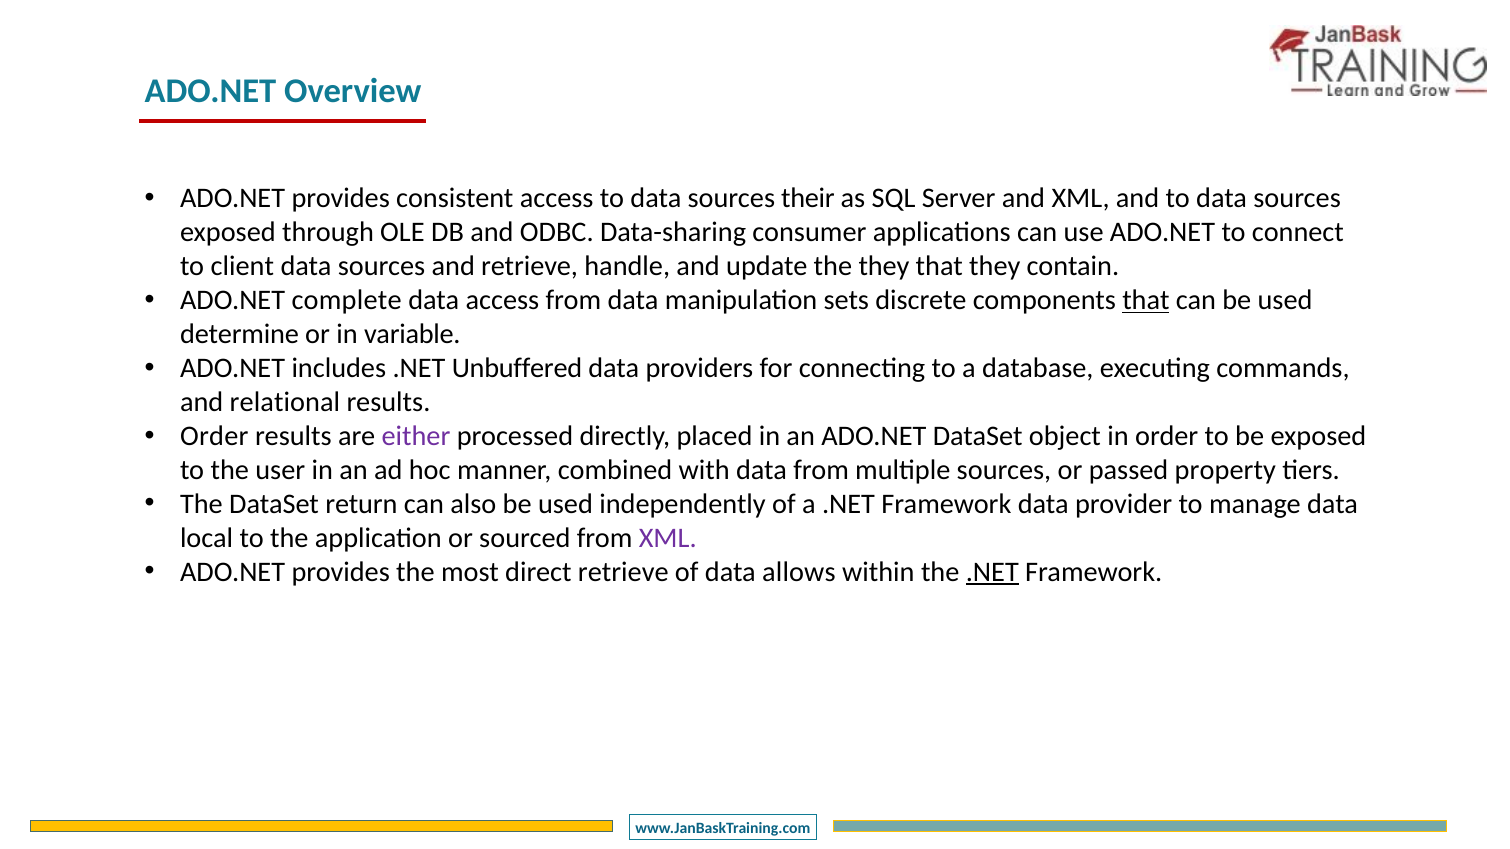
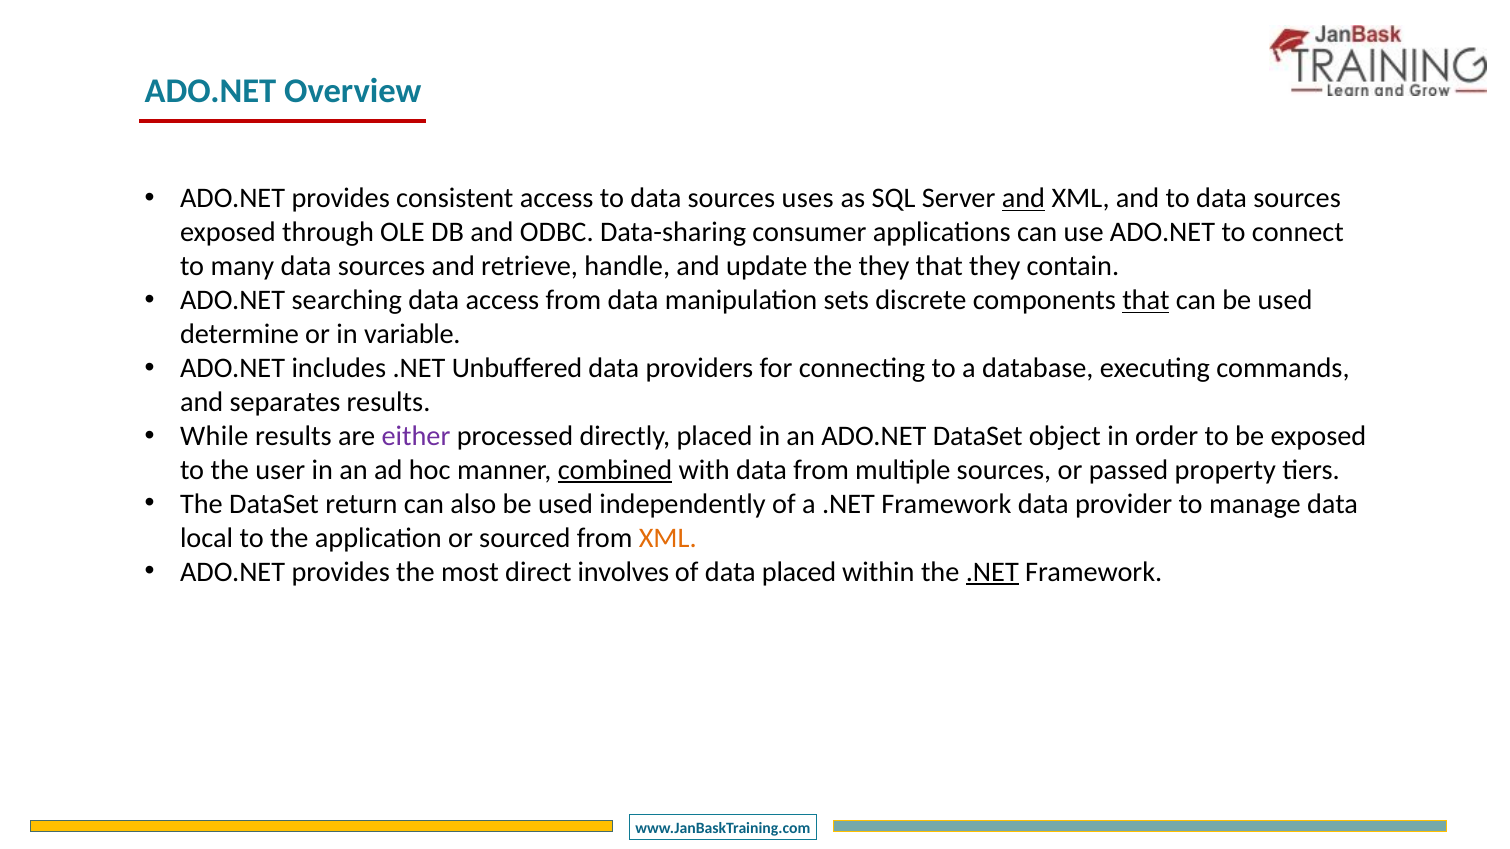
their: their -> uses
and at (1023, 199) underline: none -> present
client: client -> many
complete: complete -> searching
relational: relational -> separates
Order at (214, 436): Order -> While
combined underline: none -> present
XML at (668, 538) colour: purple -> orange
direct retrieve: retrieve -> involves
data allows: allows -> placed
